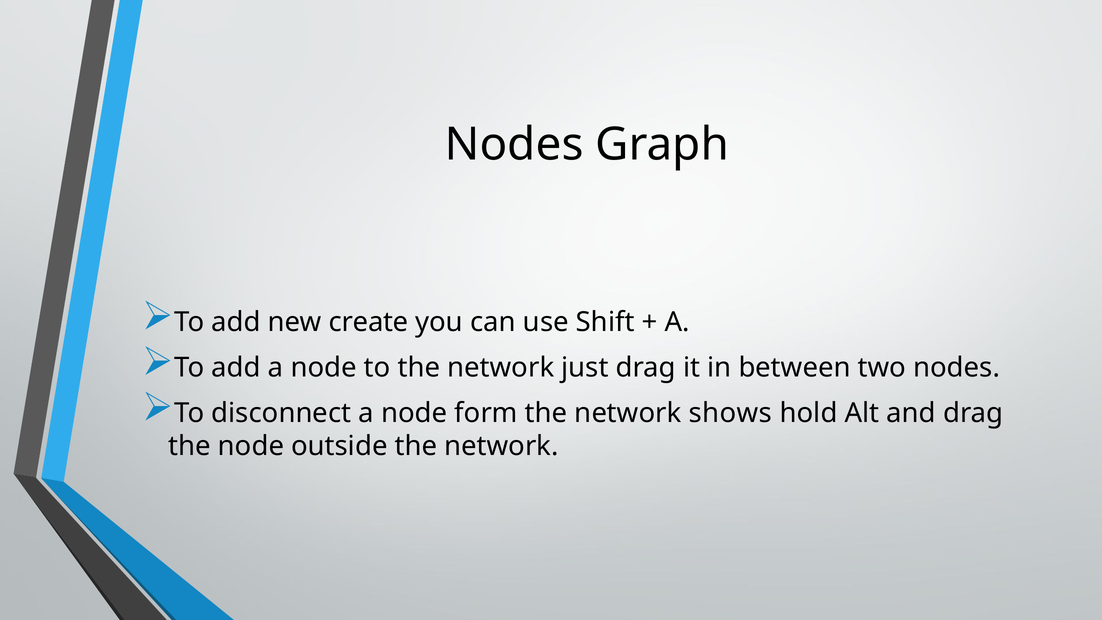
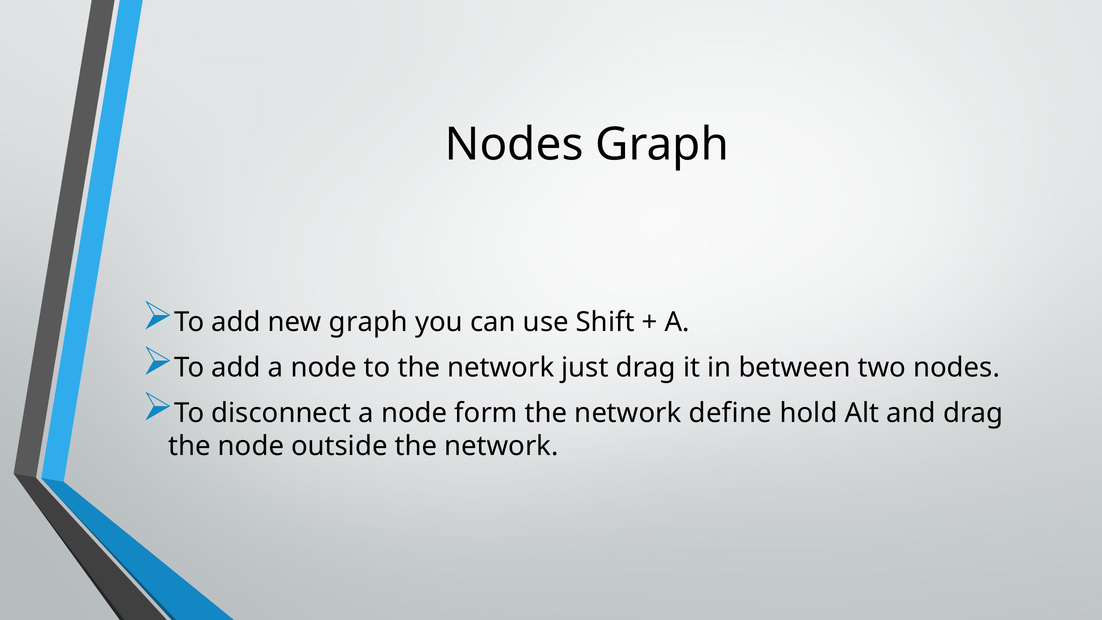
new create: create -> graph
shows: shows -> define
